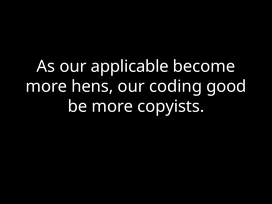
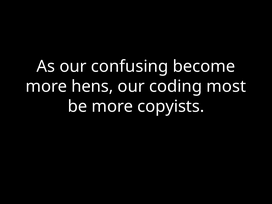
applicable: applicable -> confusing
good: good -> most
